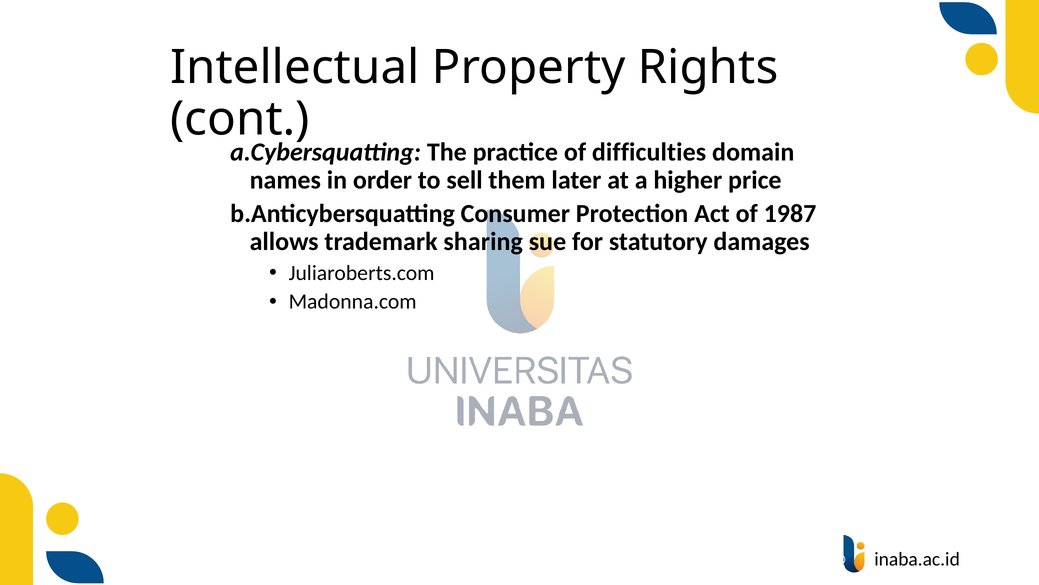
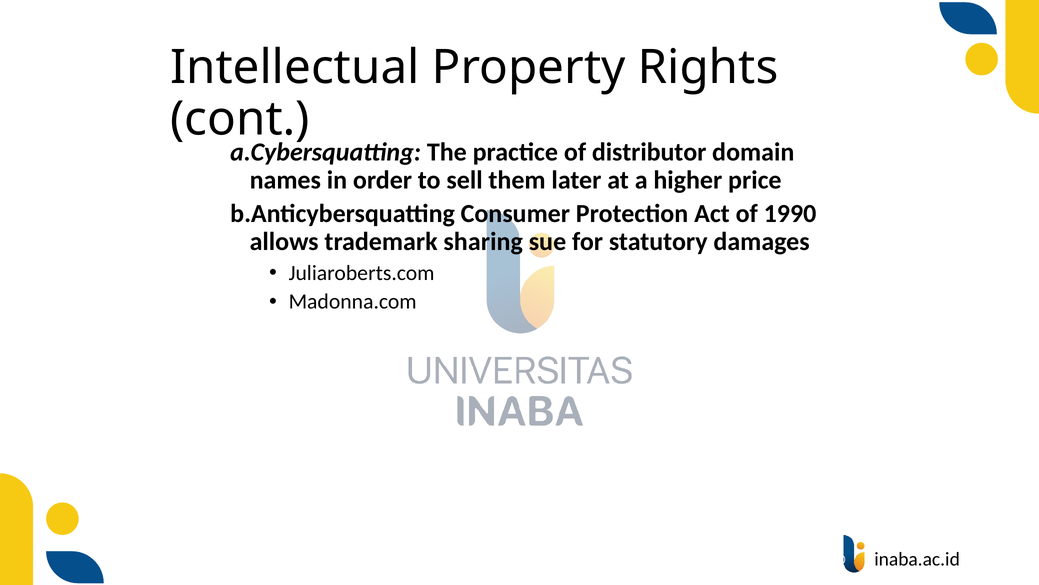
difficulties: difficulties -> distributor
1987: 1987 -> 1990
